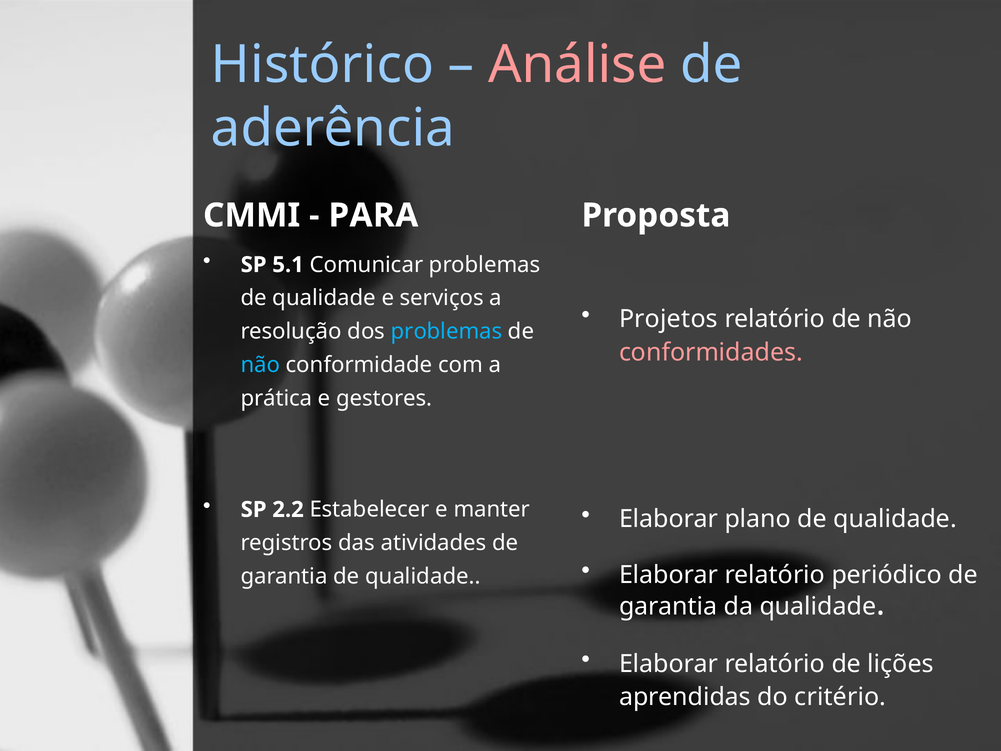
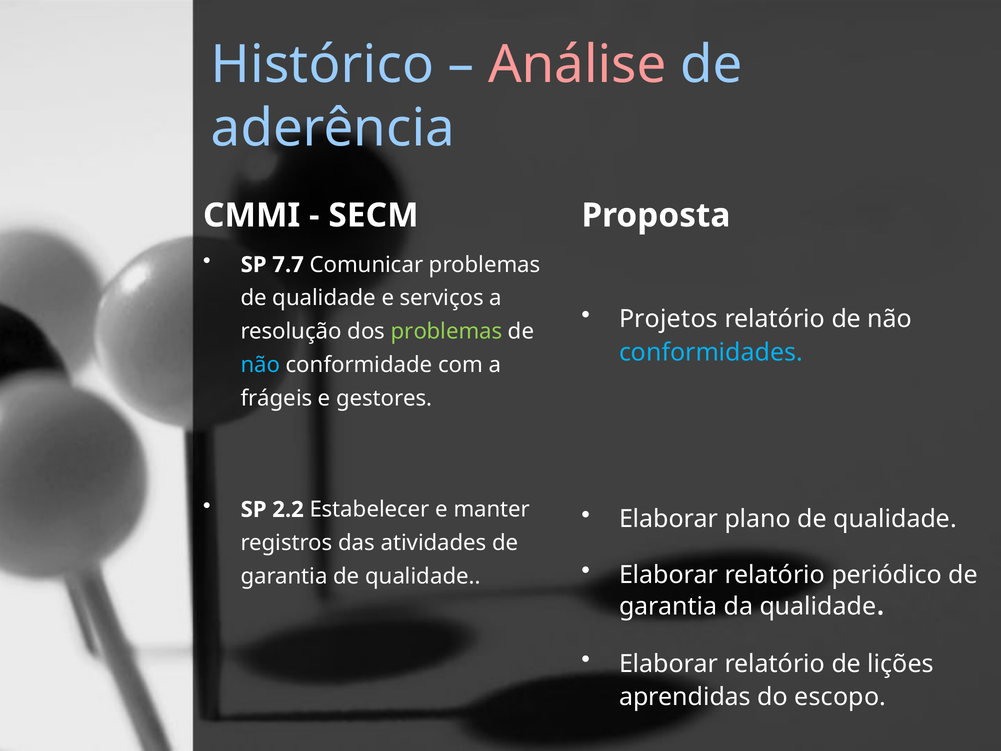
PARA: PARA -> SECM
5.1: 5.1 -> 7.7
problemas at (447, 331) colour: light blue -> light green
conformidades colour: pink -> light blue
prática: prática -> frágeis
critério: critério -> escopo
